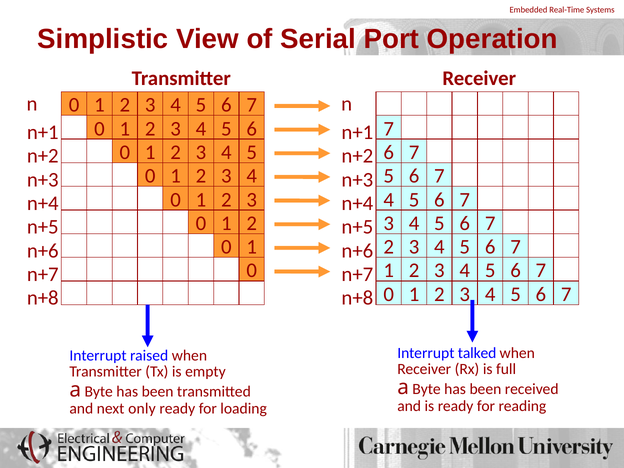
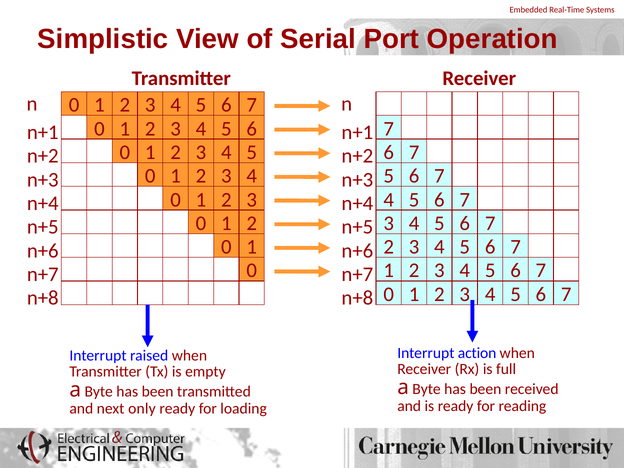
talked: talked -> action
